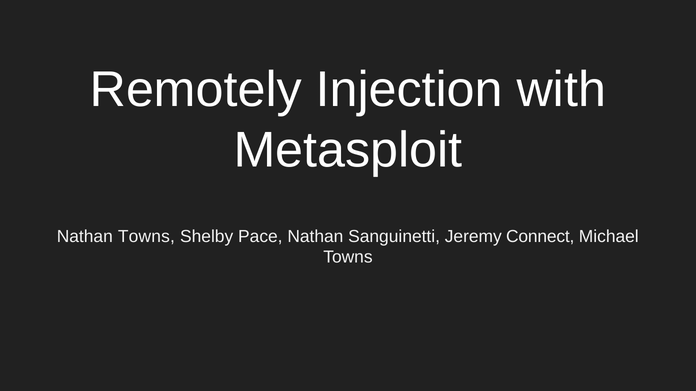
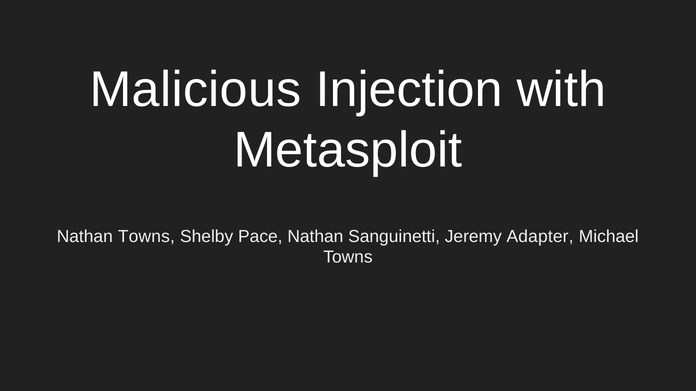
Remotely: Remotely -> Malicious
Connect: Connect -> Adapter
